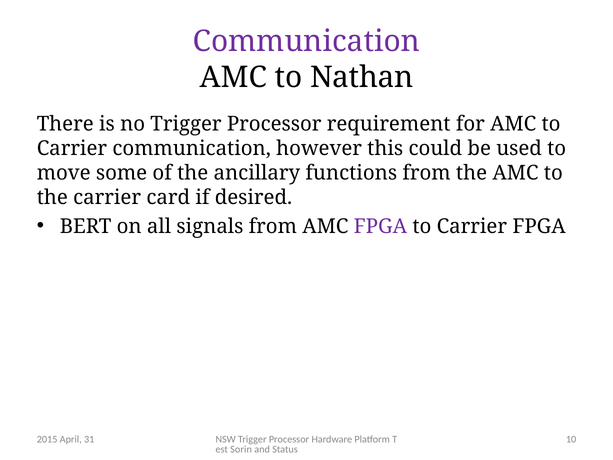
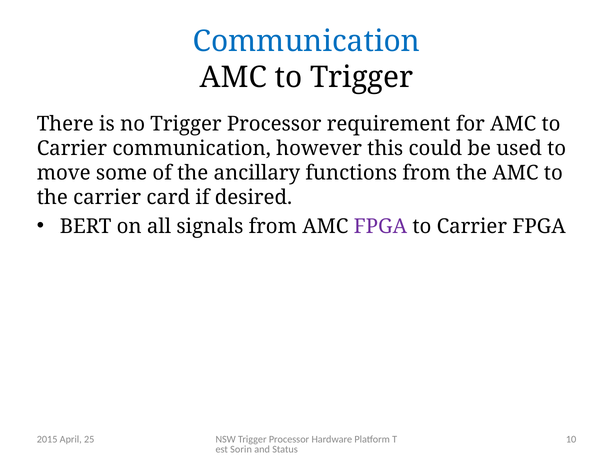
Communication at (306, 41) colour: purple -> blue
to Nathan: Nathan -> Trigger
31: 31 -> 25
